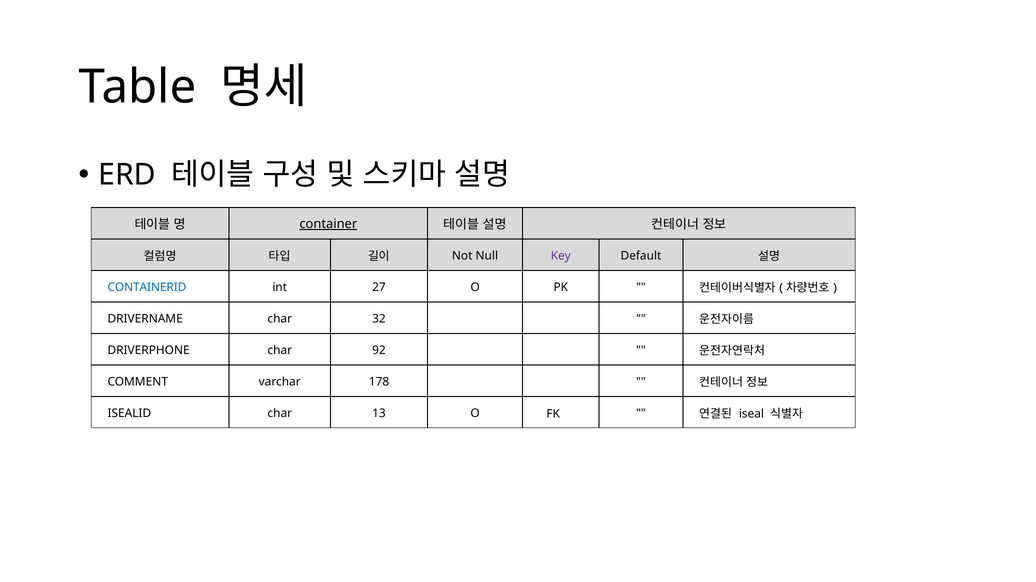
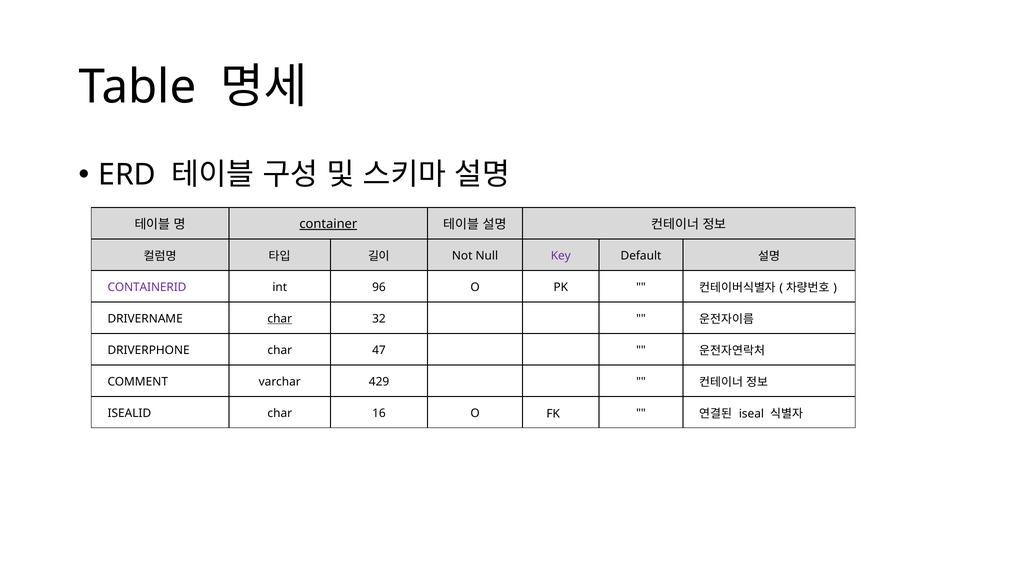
CONTAINERID colour: blue -> purple
27: 27 -> 96
char at (280, 319) underline: none -> present
92: 92 -> 47
178: 178 -> 429
13: 13 -> 16
